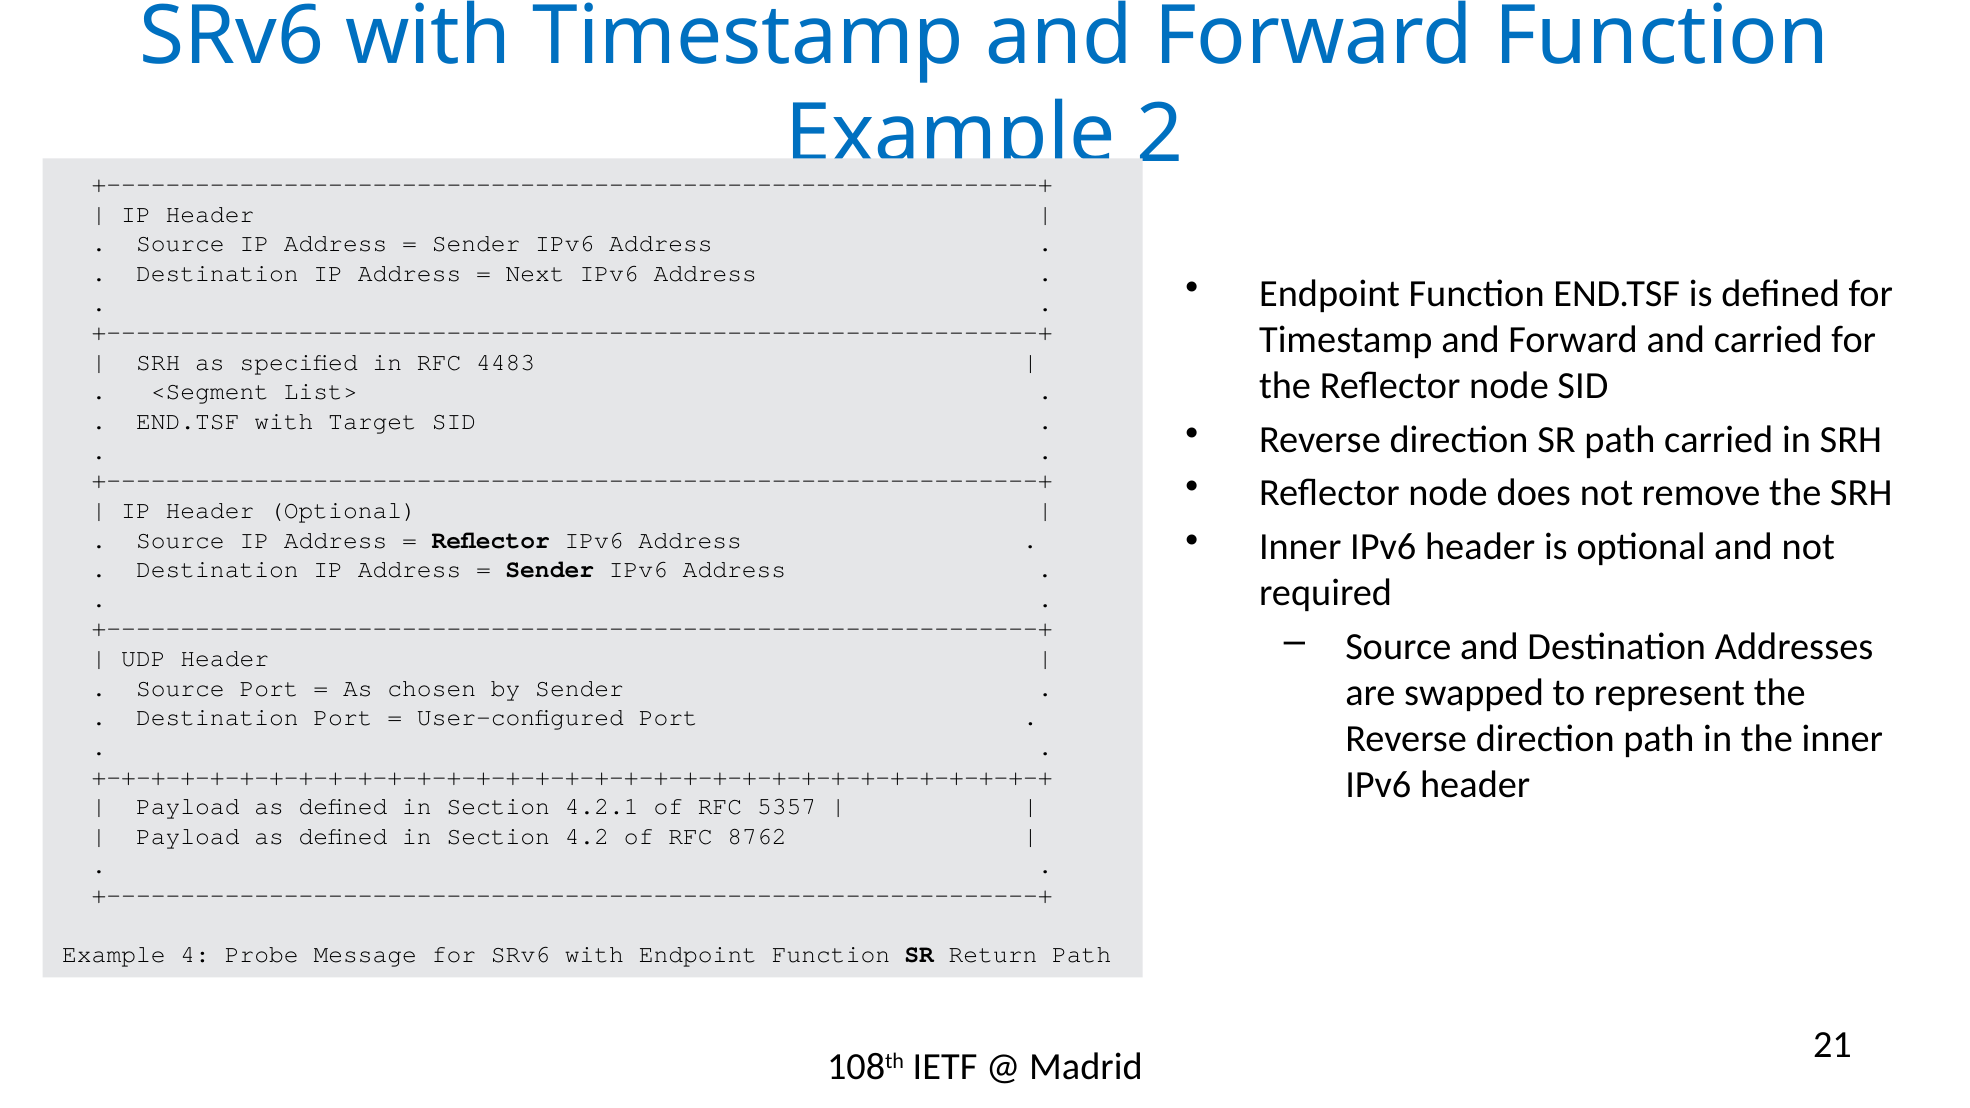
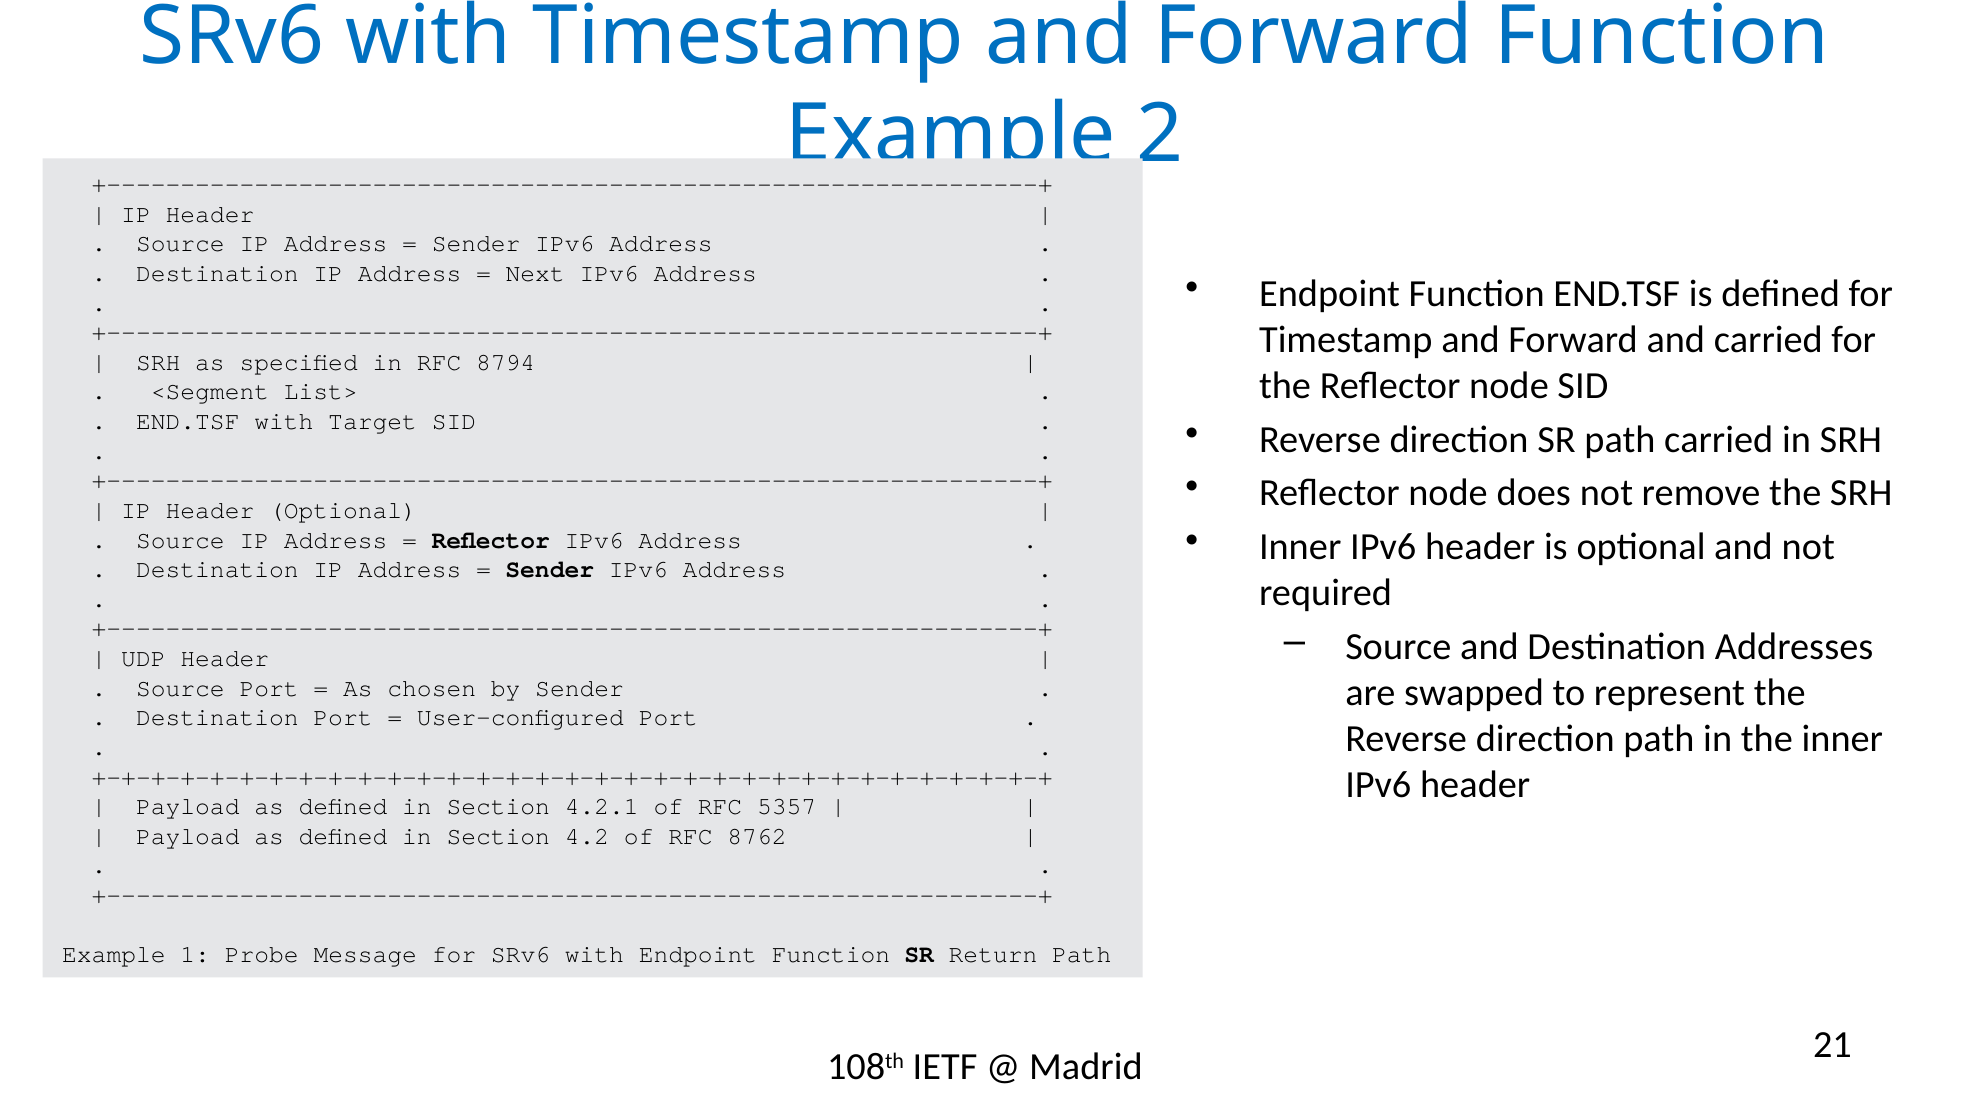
4483: 4483 -> 8794
4: 4 -> 1
